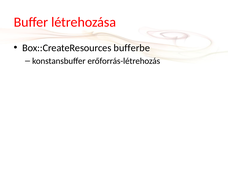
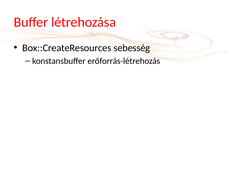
bufferbe: bufferbe -> sebesség
